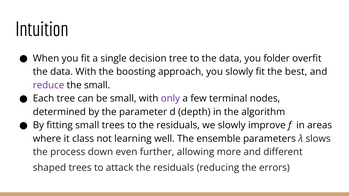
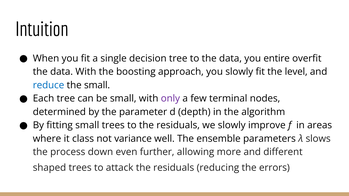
folder: folder -> entire
best: best -> level
reduce colour: purple -> blue
learning: learning -> variance
